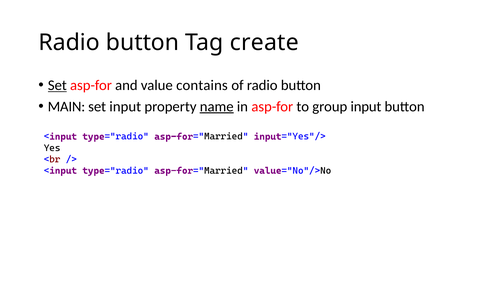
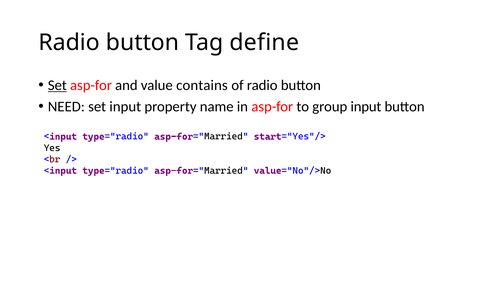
create: create -> define
MAIN: MAIN -> NEED
name underline: present -> none
input at (268, 136): input -> start
